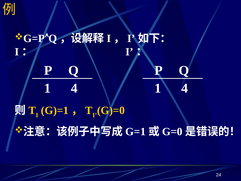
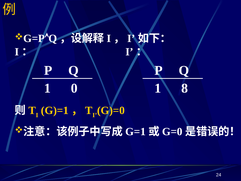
4 at (74, 88): 4 -> 0
4 at (185, 88): 4 -> 8
